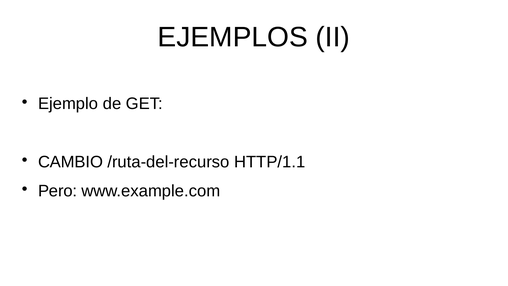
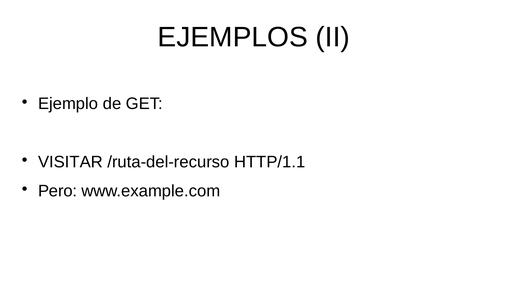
CAMBIO: CAMBIO -> VISITAR
